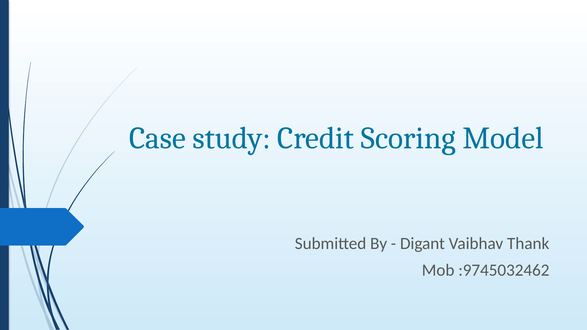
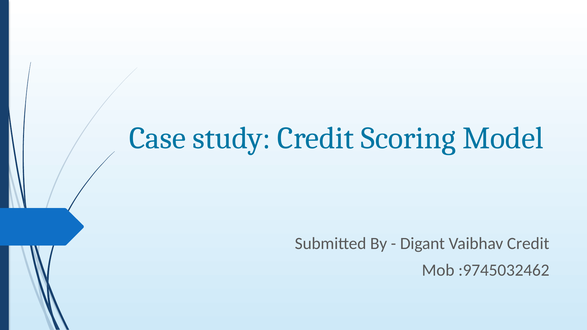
Vaibhav Thank: Thank -> Credit
